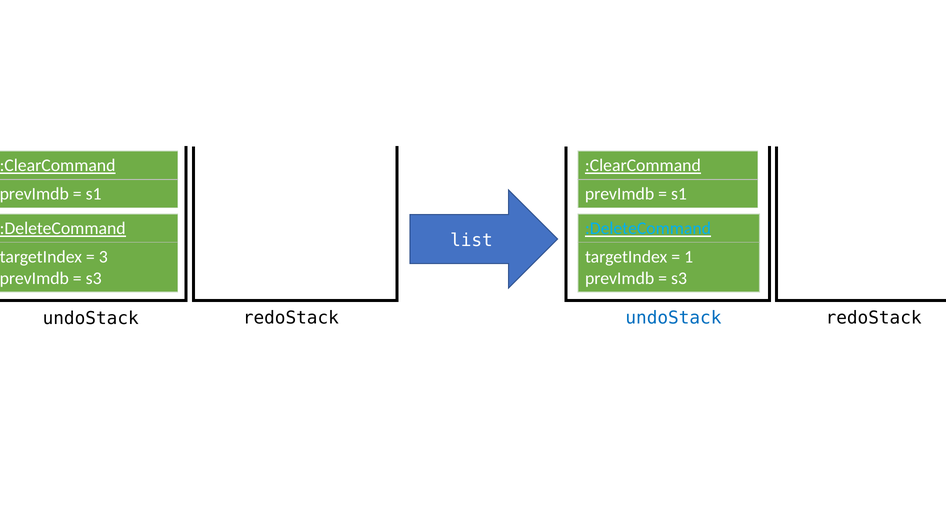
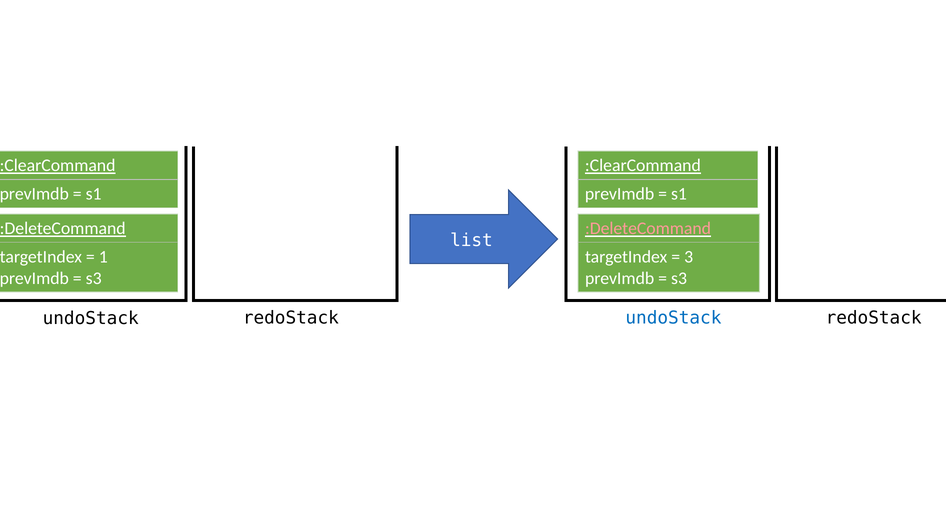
:DeleteCommand at (648, 229) colour: light blue -> pink
3: 3 -> 1
1: 1 -> 3
